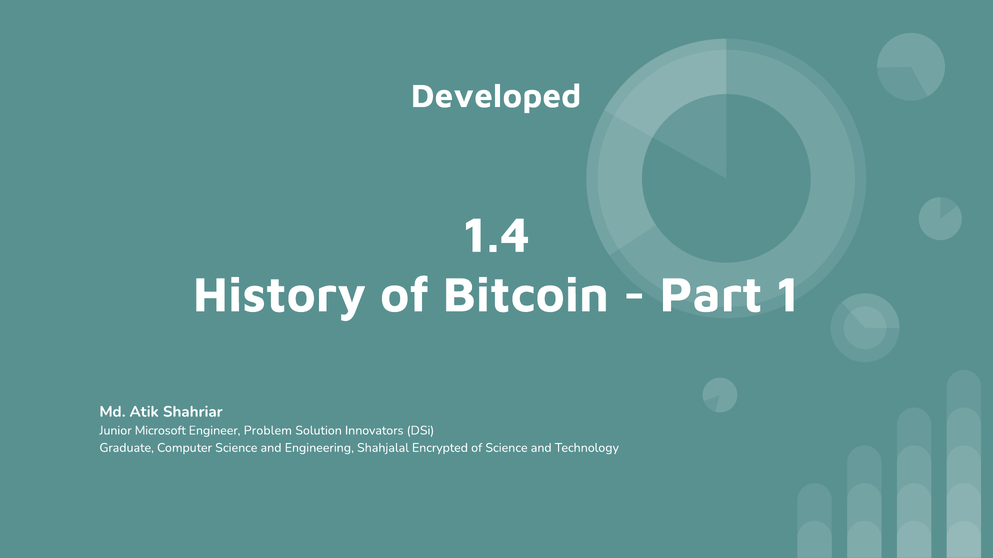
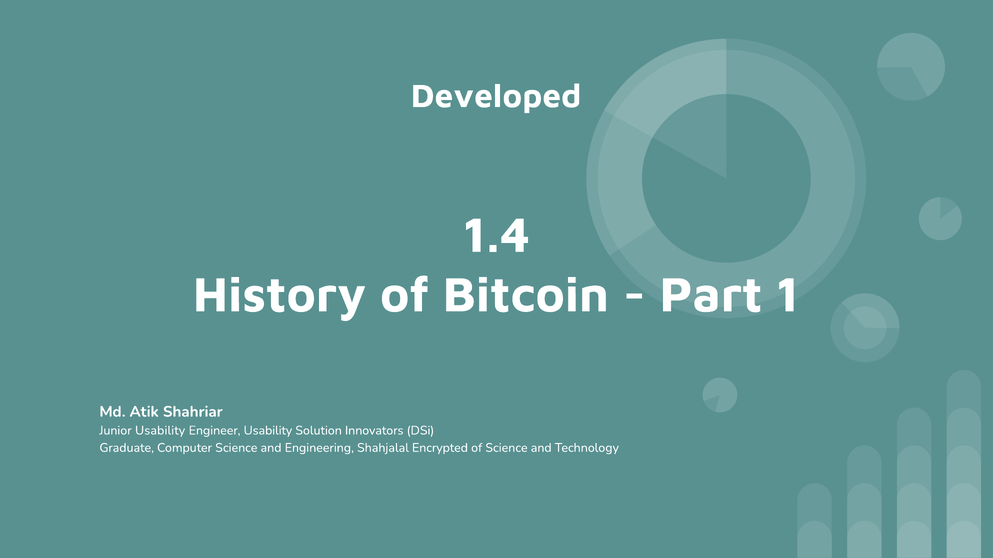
Junior Microsoft: Microsoft -> Usability
Engineer Problem: Problem -> Usability
